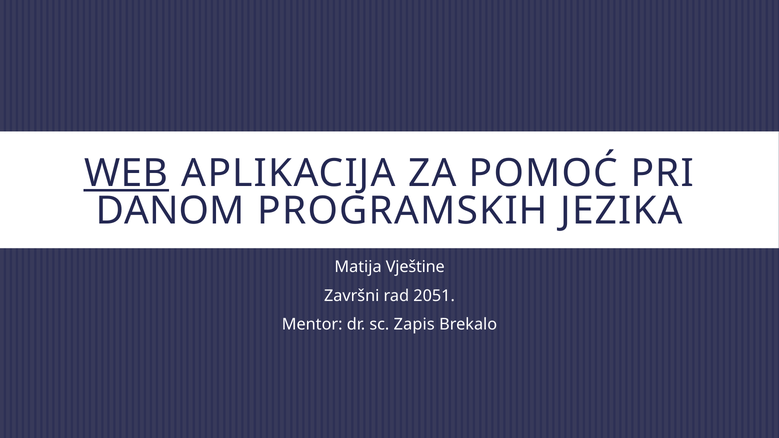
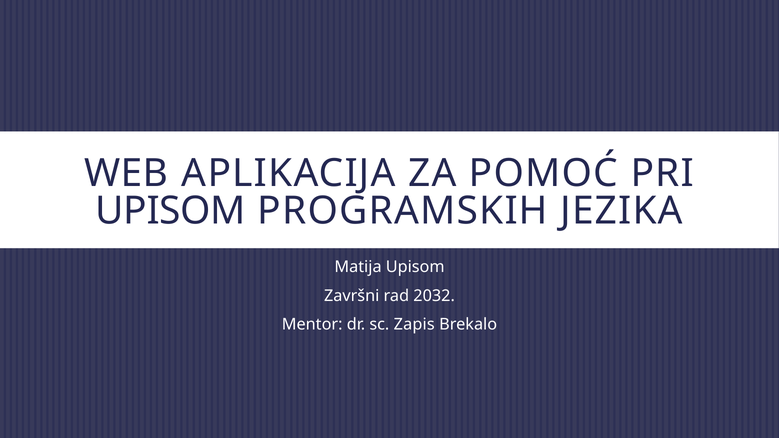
WEB underline: present -> none
DANOM at (170, 211): DANOM -> UPISOM
Matija Vještine: Vještine -> Upisom
2051: 2051 -> 2032
